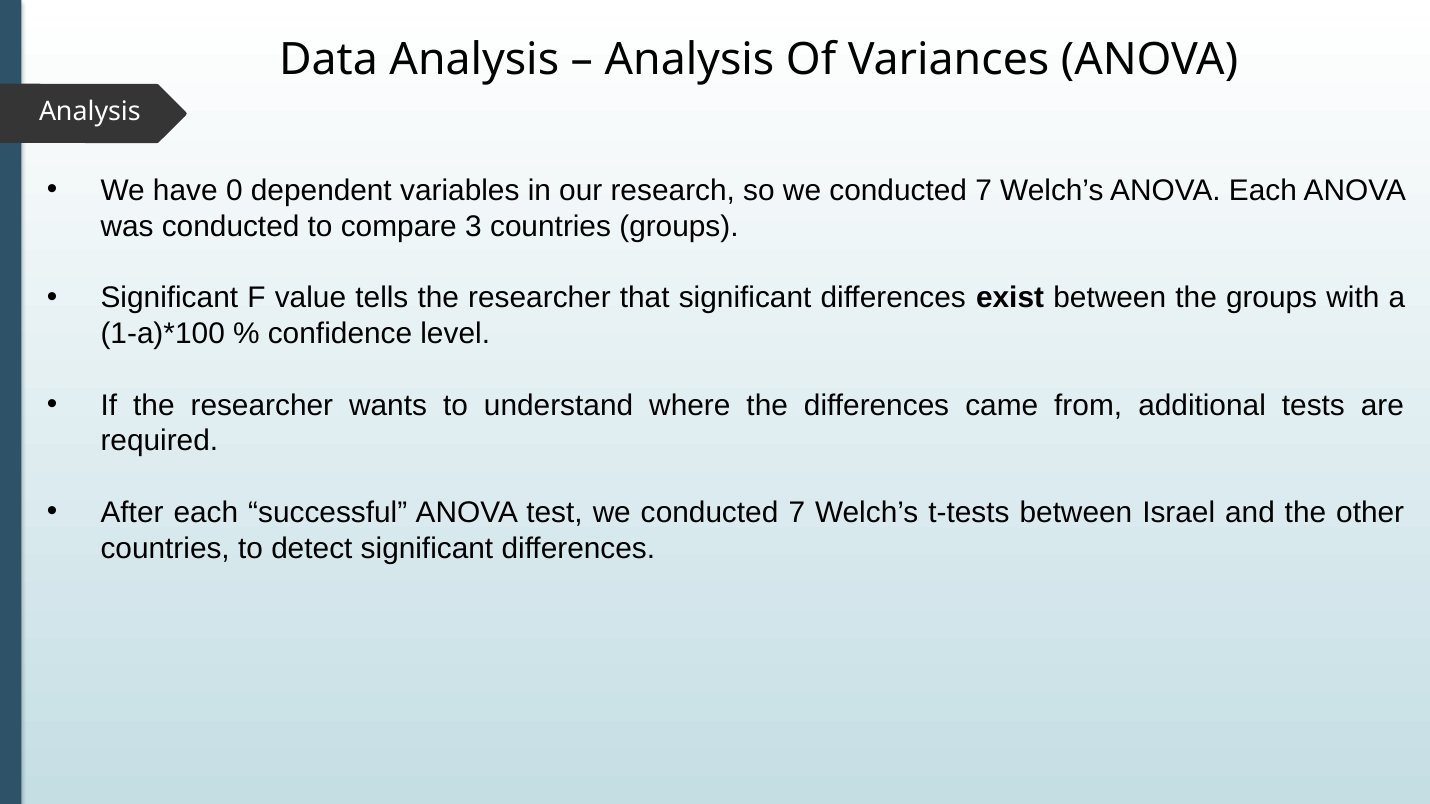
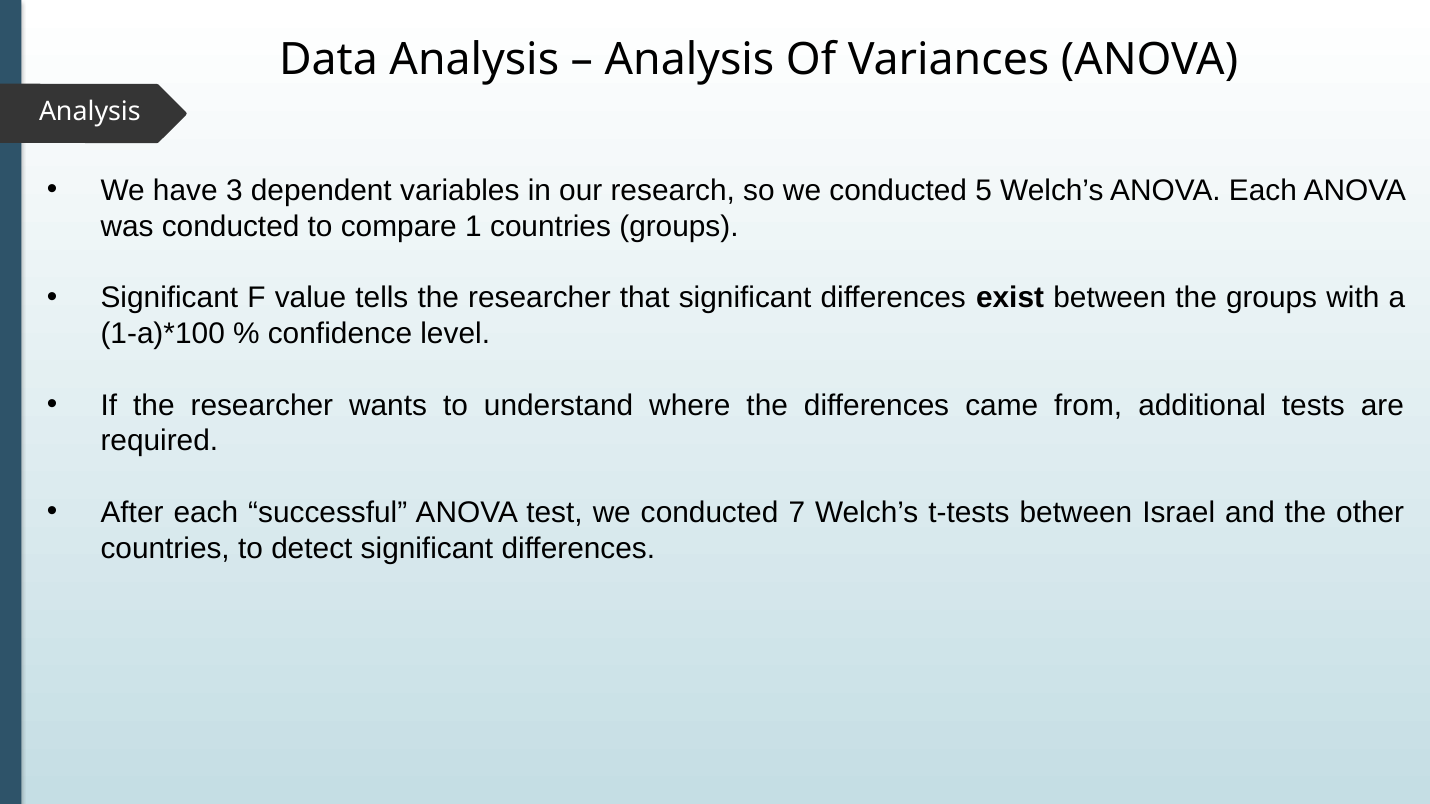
0: 0 -> 3
so we conducted 7: 7 -> 5
3: 3 -> 1
